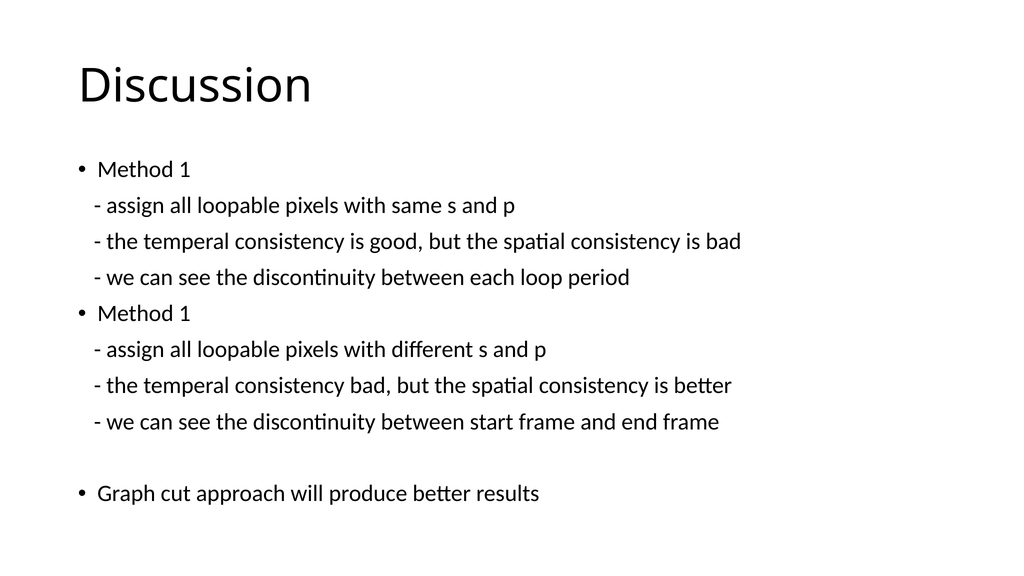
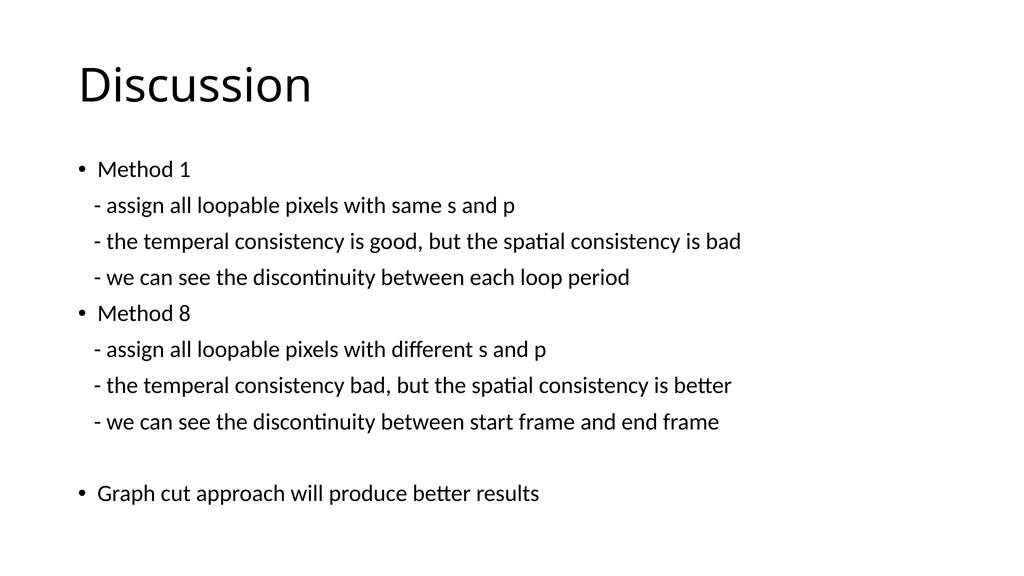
1 at (185, 314): 1 -> 8
